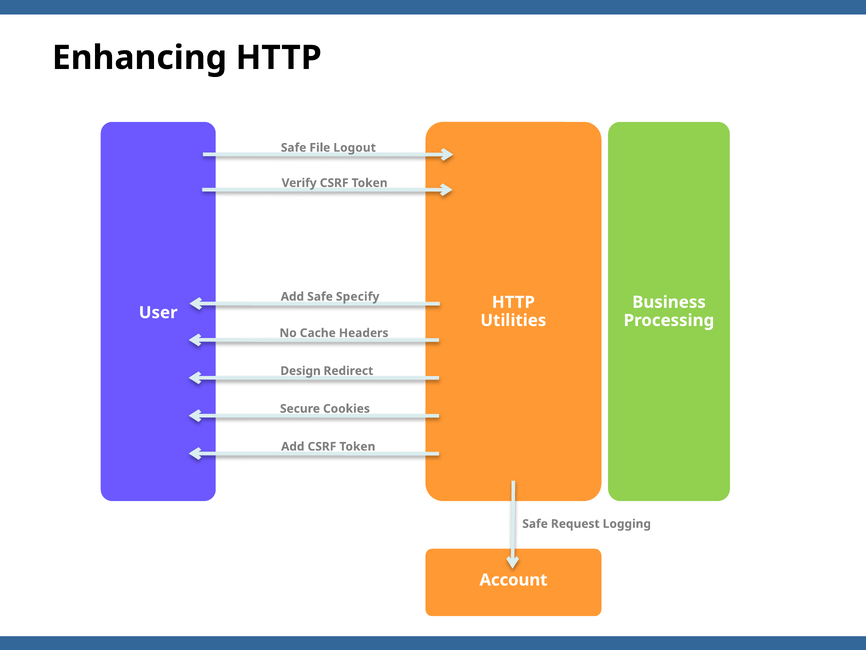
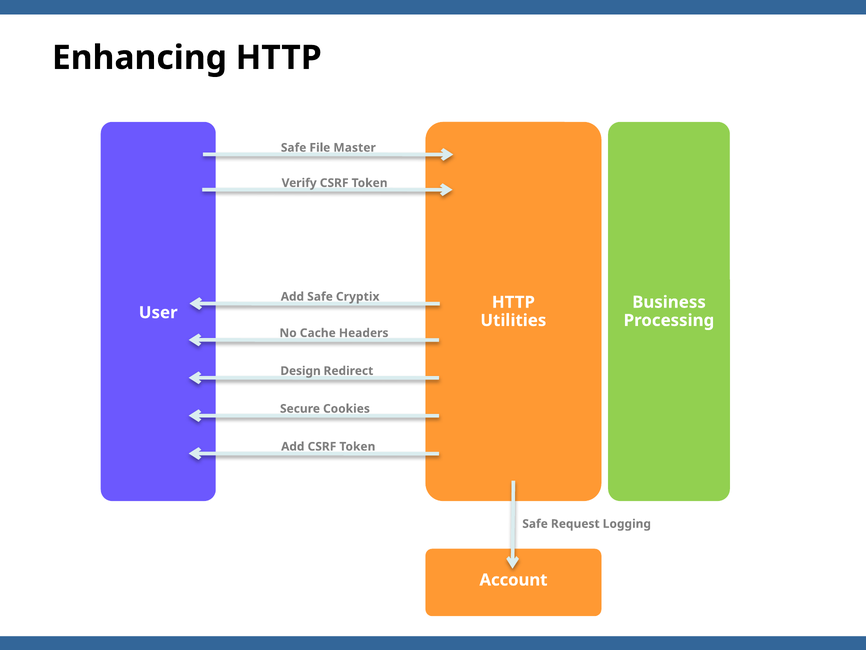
Logout: Logout -> Master
Specify: Specify -> Cryptix
